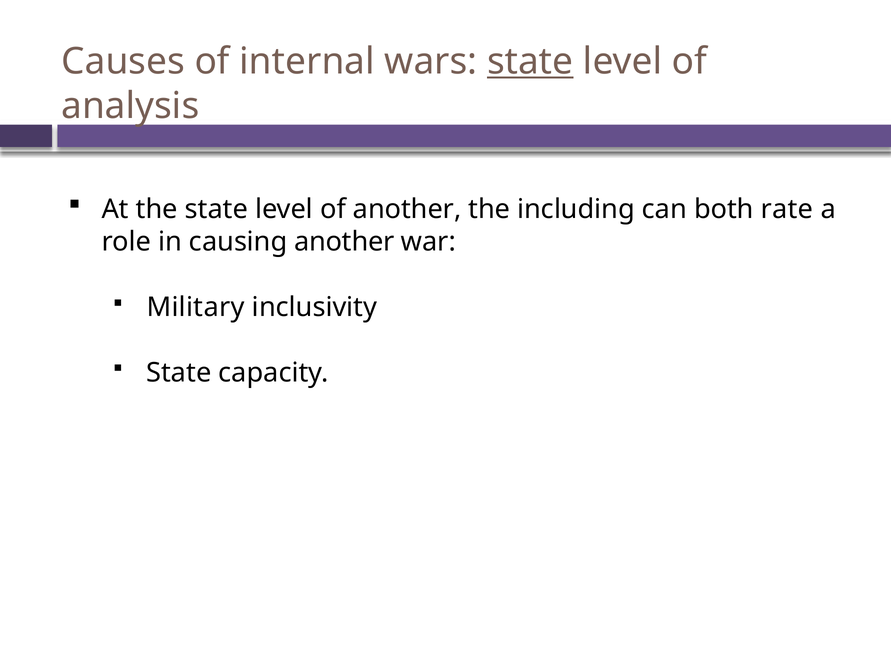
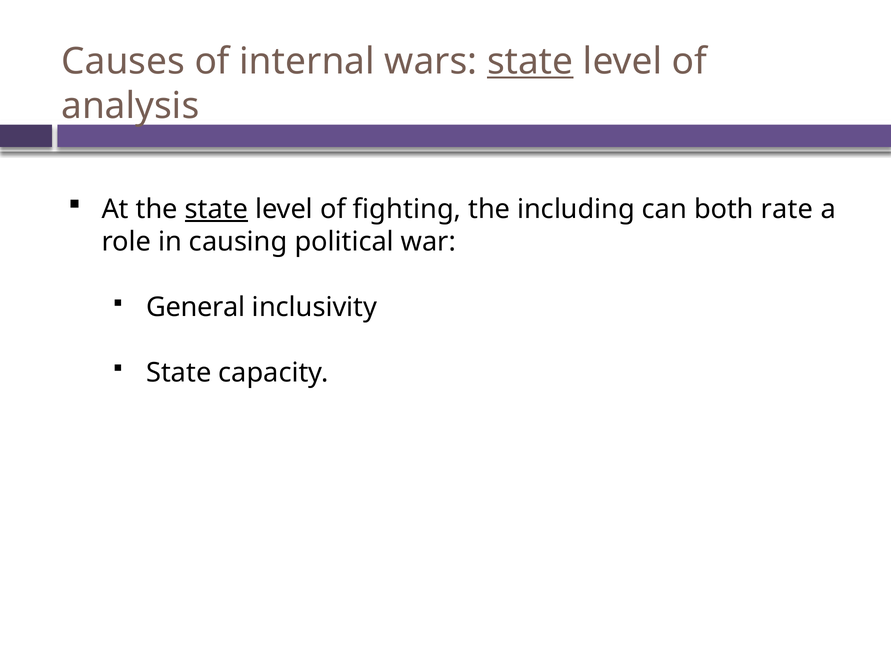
state at (216, 209) underline: none -> present
of another: another -> fighting
causing another: another -> political
Military: Military -> General
